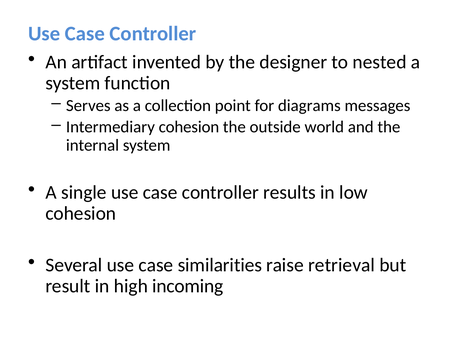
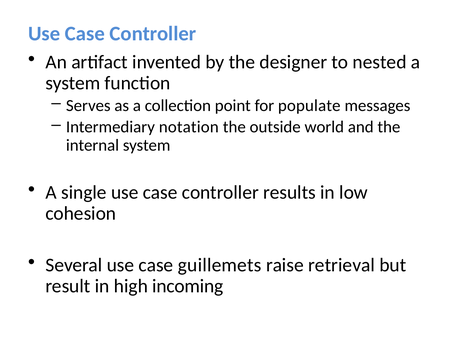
diagrams: diagrams -> populate
Intermediary cohesion: cohesion -> notation
similarities: similarities -> guillemets
